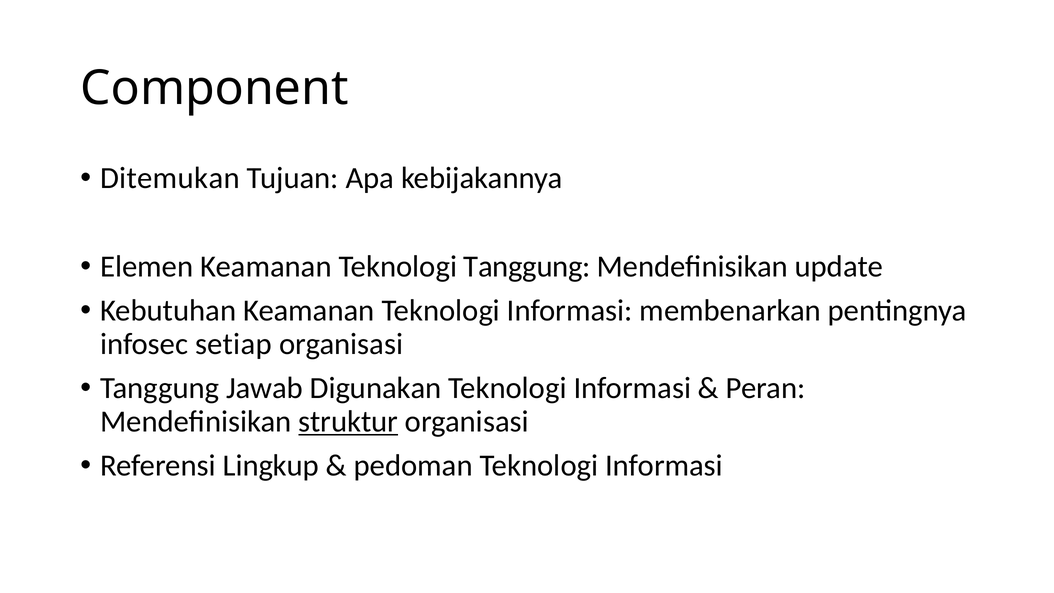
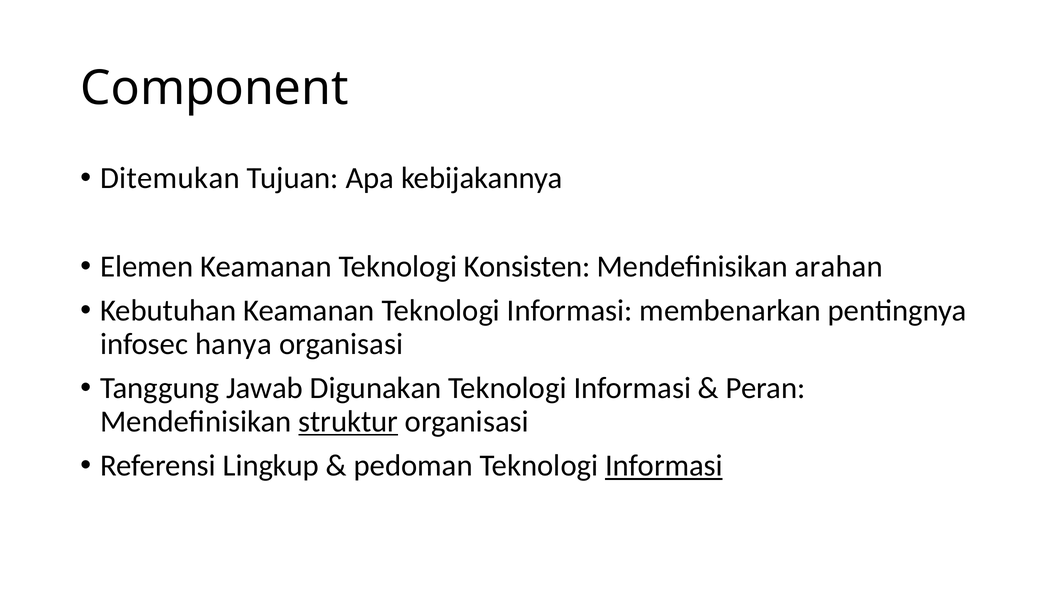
Teknologi Tanggung: Tanggung -> Konsisten
update: update -> arahan
setiap: setiap -> hanya
Informasi at (664, 466) underline: none -> present
